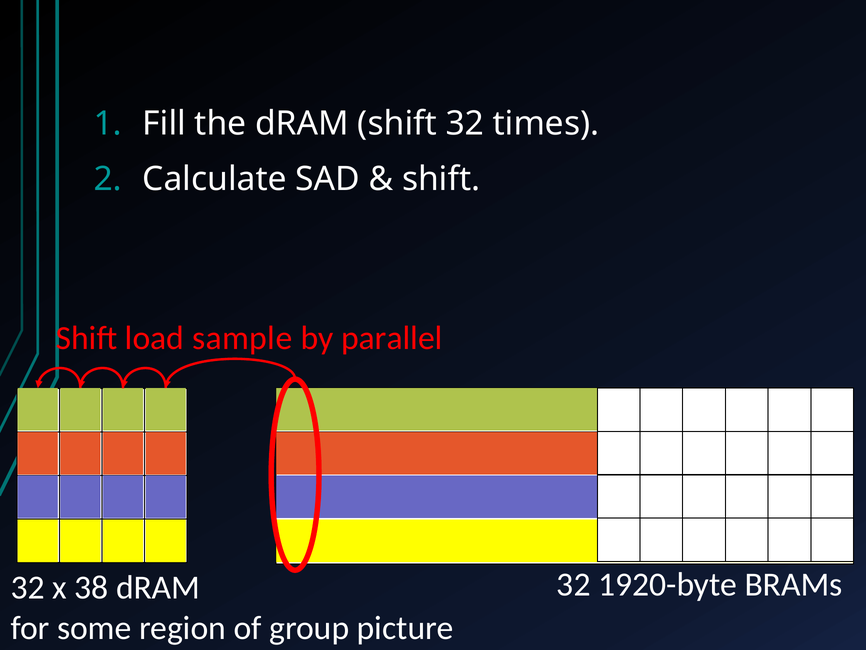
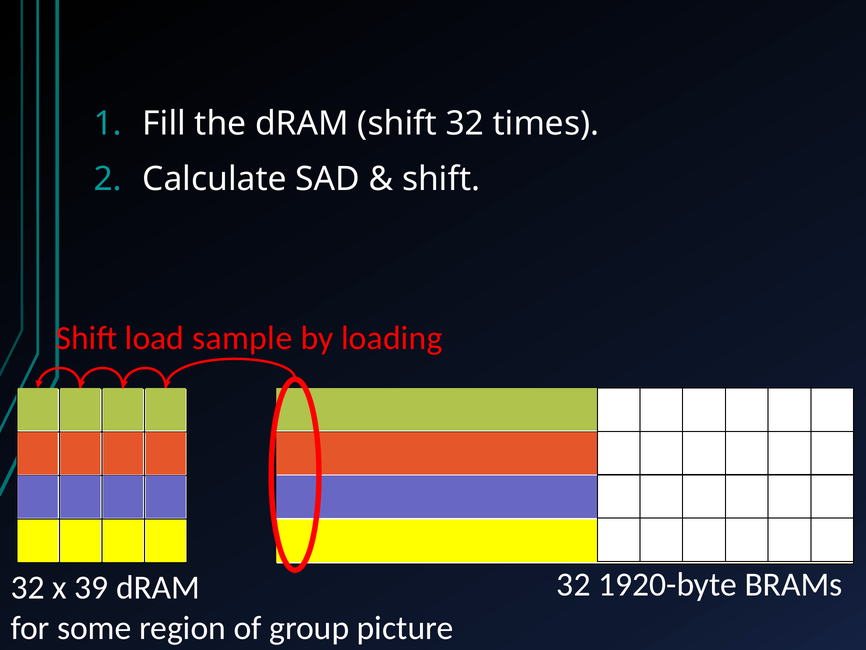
parallel: parallel -> loading
38: 38 -> 39
